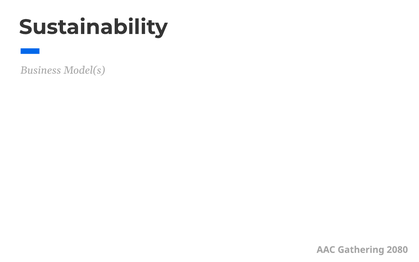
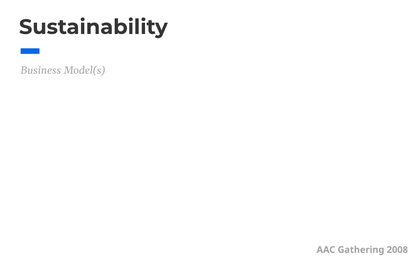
2080: 2080 -> 2008
